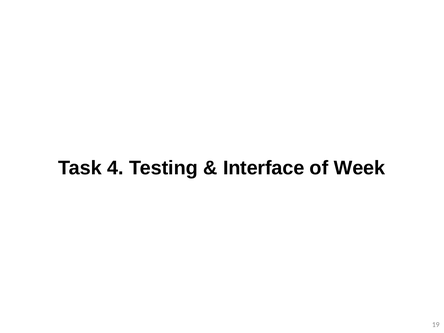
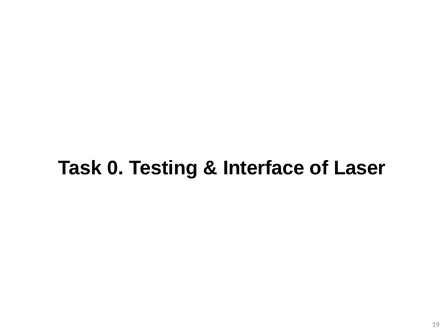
4: 4 -> 0
Week: Week -> Laser
